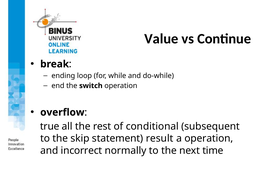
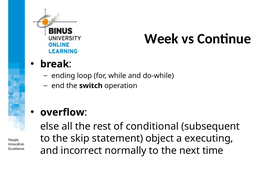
Value: Value -> Week
true: true -> else
result: result -> object
a operation: operation -> executing
